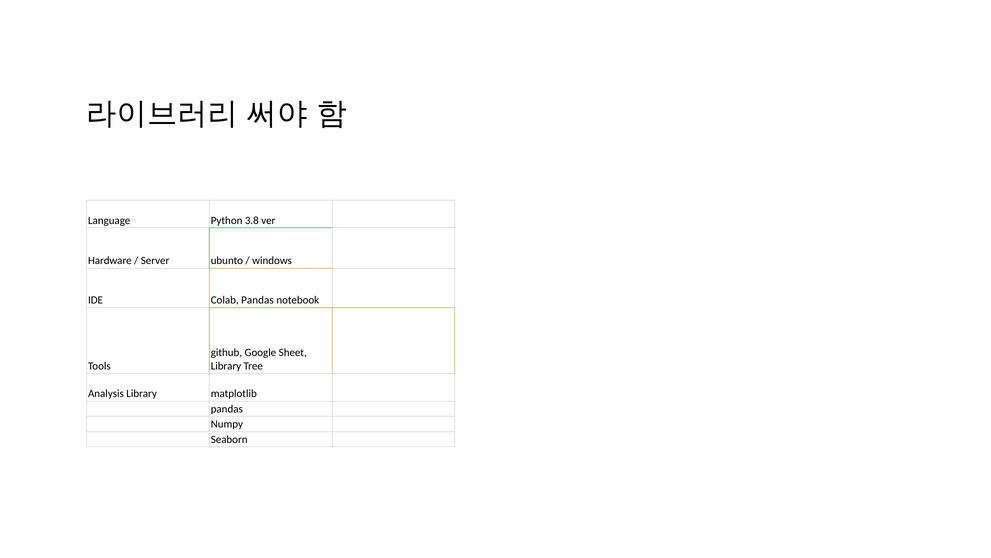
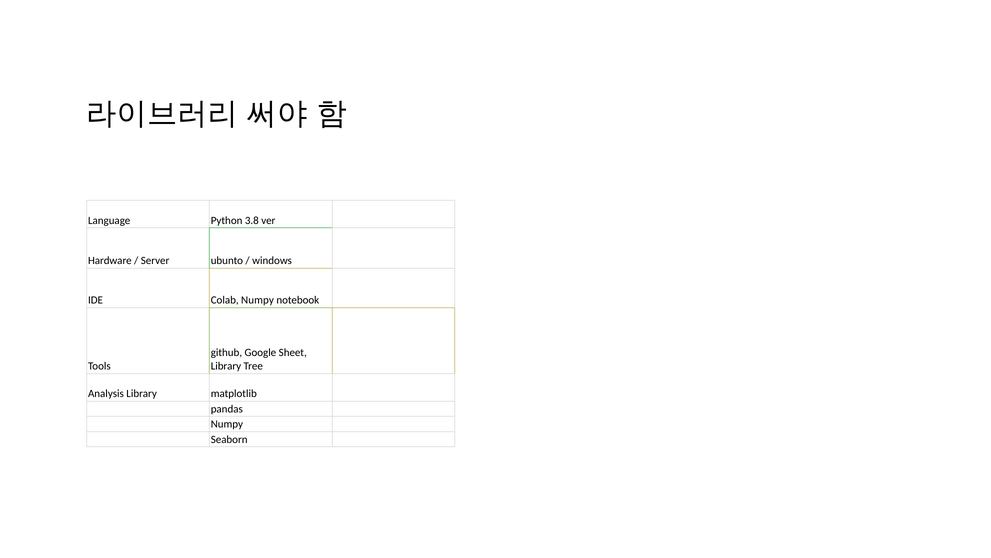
Colab Pandas: Pandas -> Numpy
